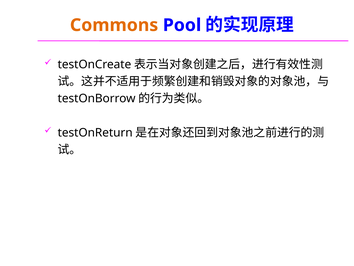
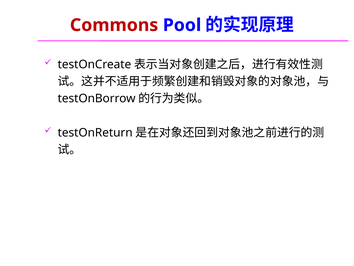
Commons colour: orange -> red
